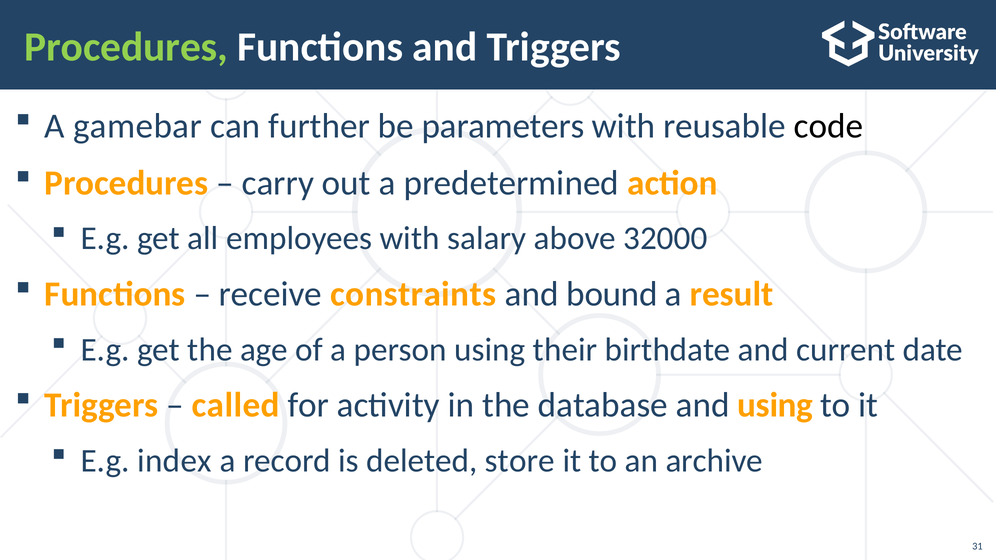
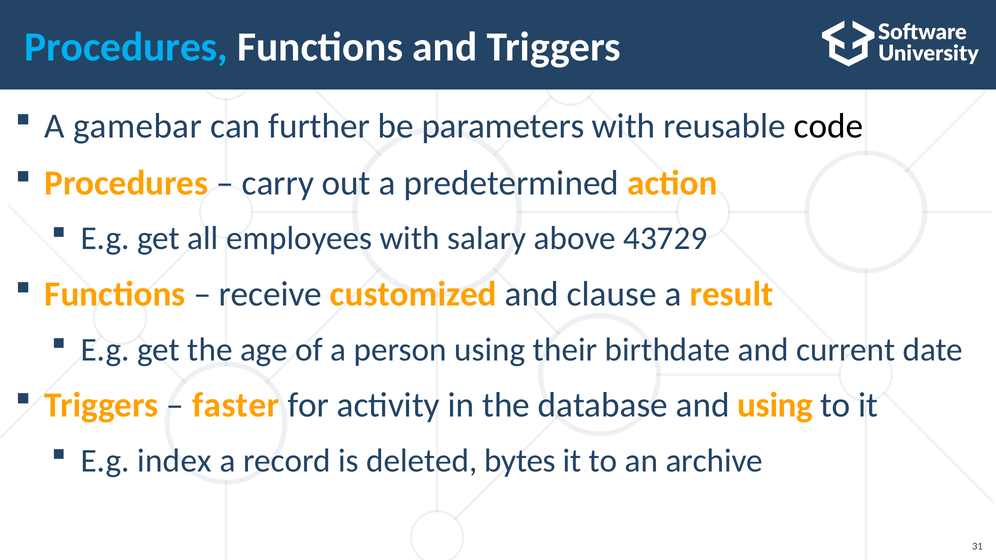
Procedures at (126, 47) colour: light green -> light blue
32000: 32000 -> 43729
constraints: constraints -> customized
bound: bound -> clause
called: called -> faster
store: store -> bytes
